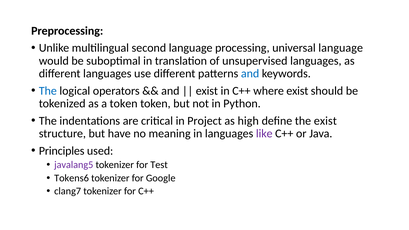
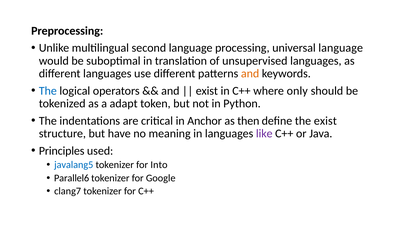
and at (250, 74) colour: blue -> orange
where exist: exist -> only
a token: token -> adapt
Project: Project -> Anchor
high: high -> then
javalang5 colour: purple -> blue
Test: Test -> Into
Tokens6: Tokens6 -> Parallel6
